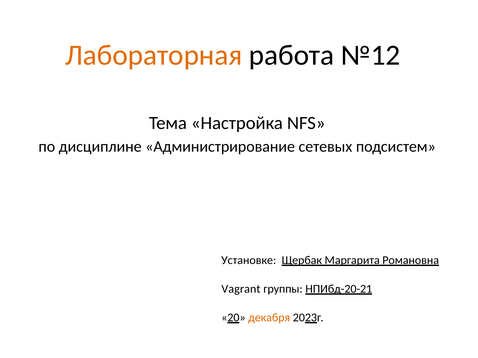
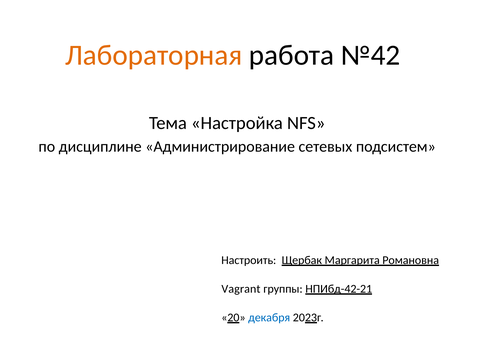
№12: №12 -> №42
Установке: Установке -> Настроить
НПИбд-20-21: НПИбд-20-21 -> НПИбд-42-21
декабря colour: orange -> blue
